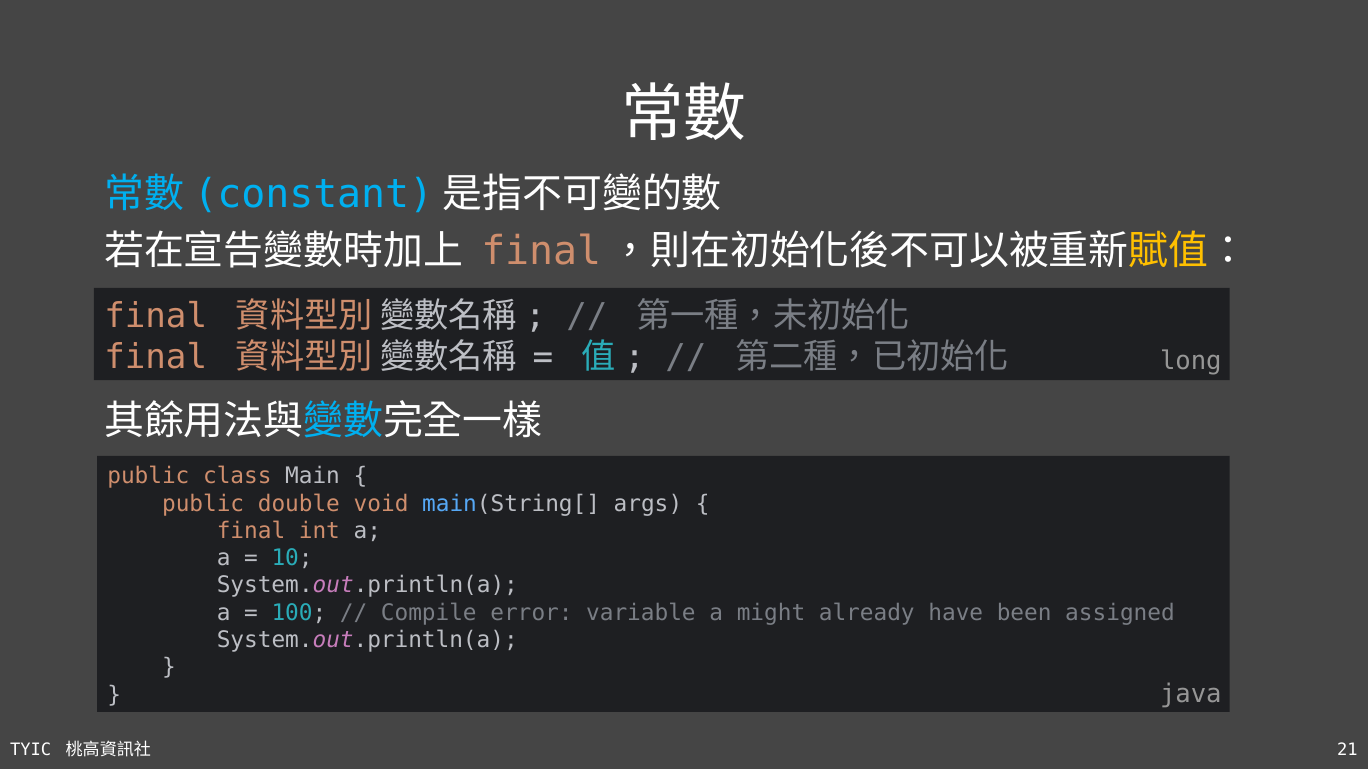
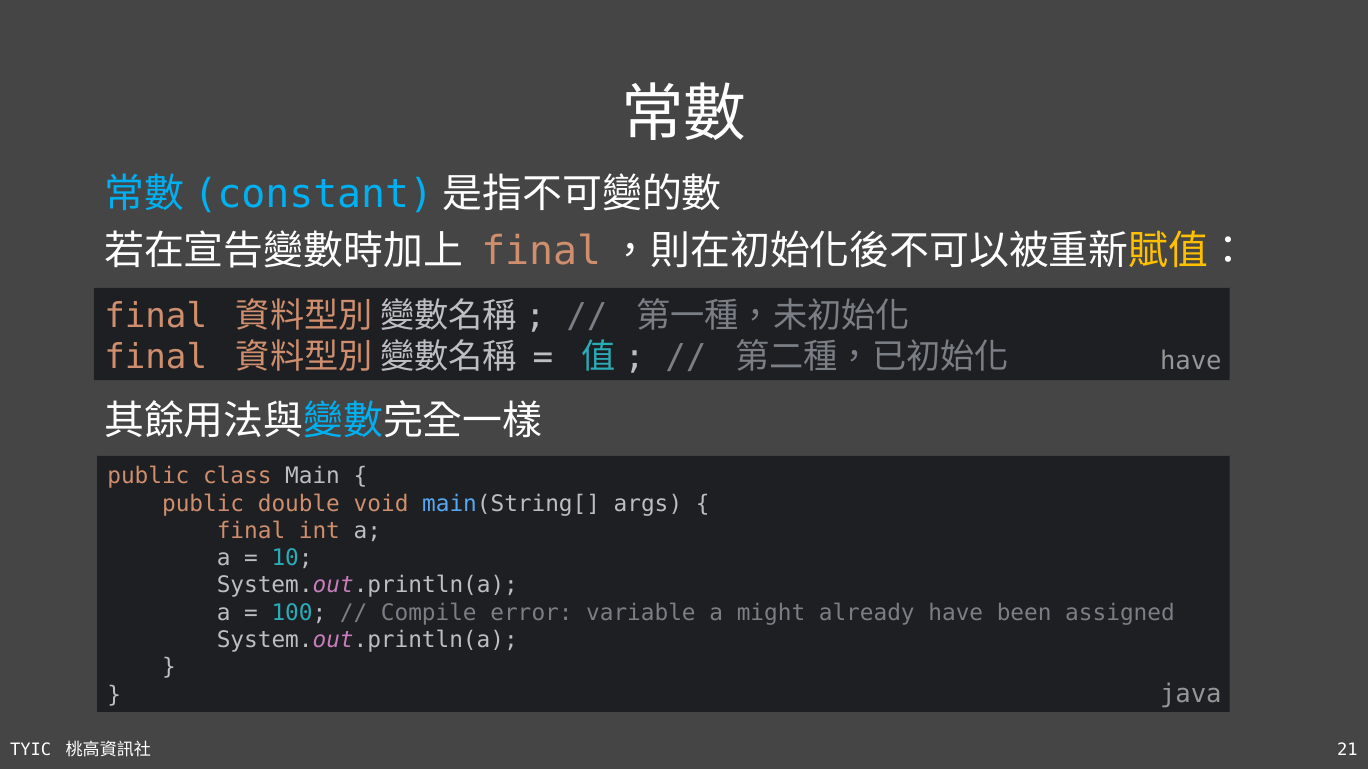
long at (1191, 362): long -> have
